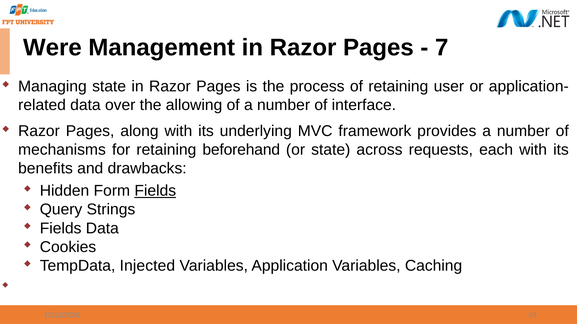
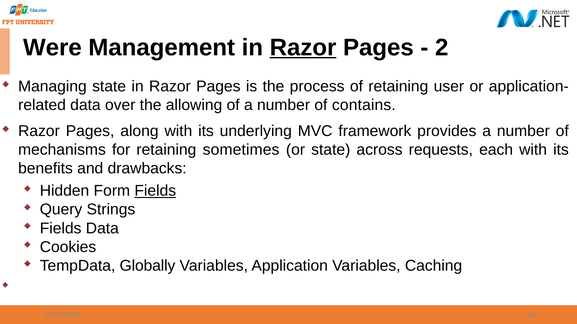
Razor at (303, 48) underline: none -> present
7: 7 -> 2
interface: interface -> contains
beforehand: beforehand -> sometimes
Injected: Injected -> Globally
